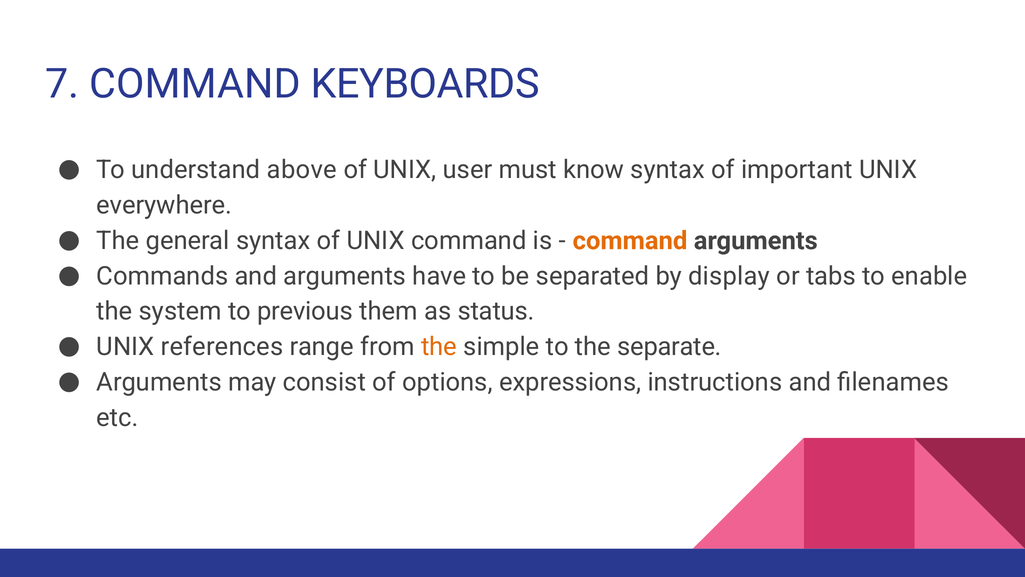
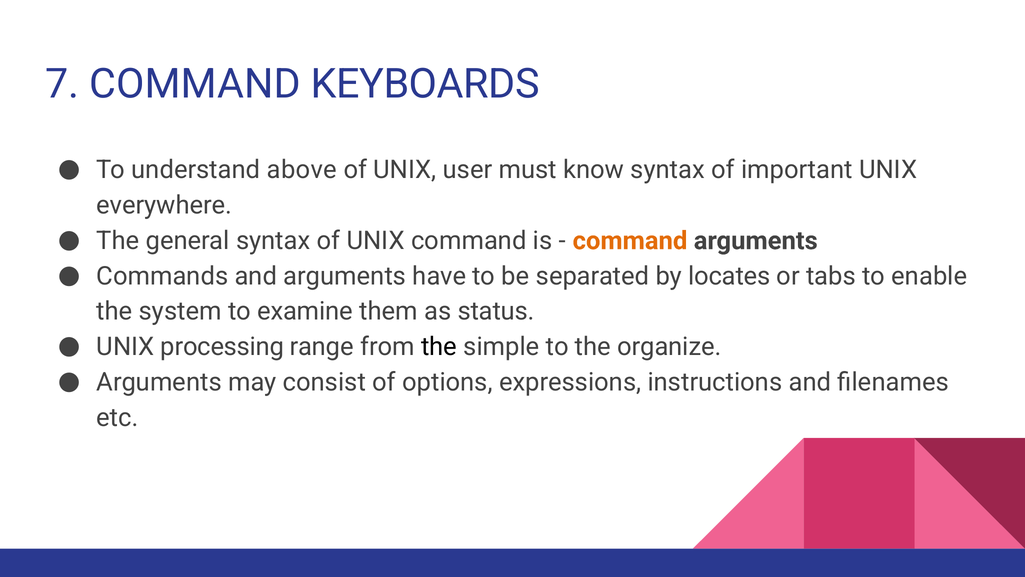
display: display -> locates
previous: previous -> examine
references: references -> processing
the at (439, 347) colour: orange -> black
separate: separate -> organize
